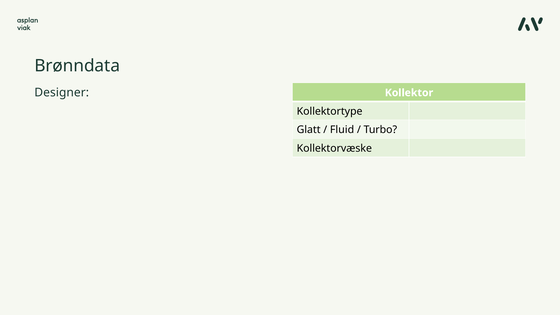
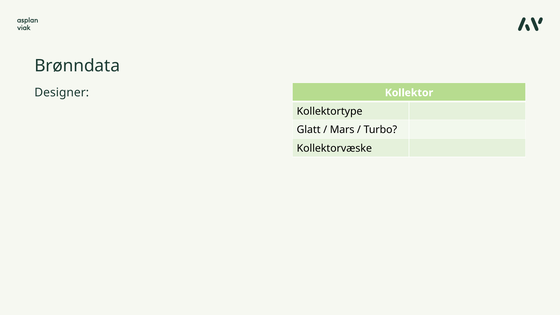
Fluid: Fluid -> Mars
